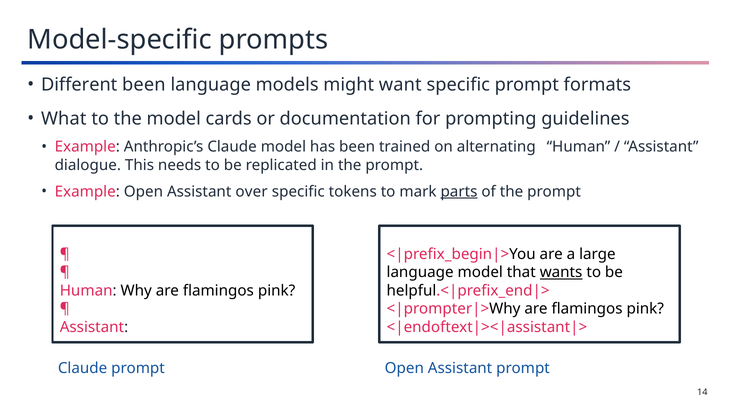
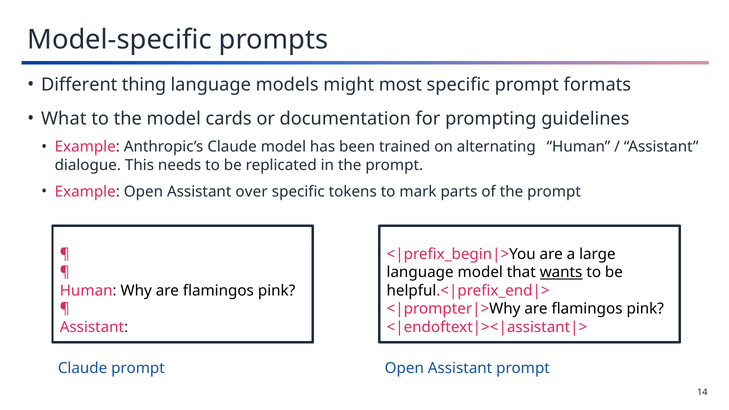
Different been: been -> thing
want: want -> most
parts underline: present -> none
